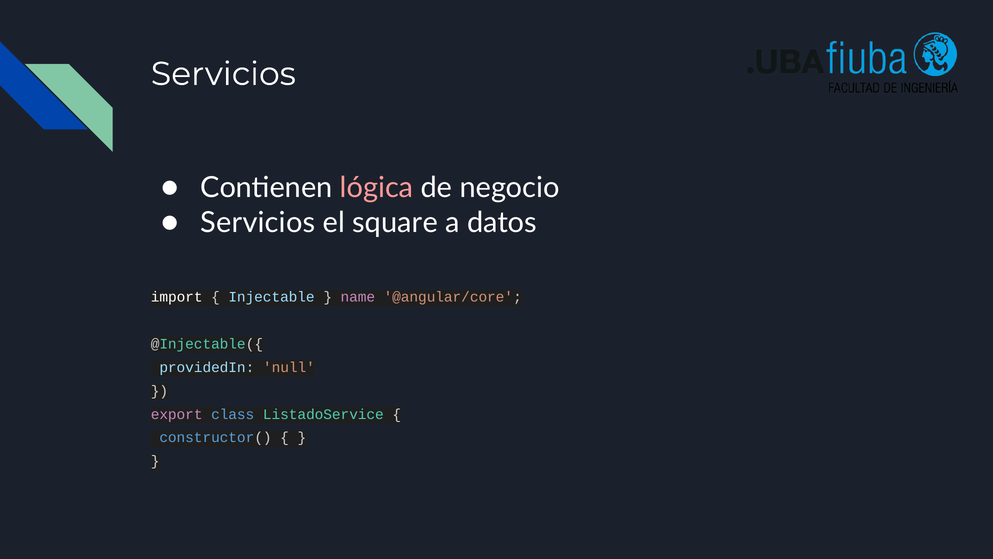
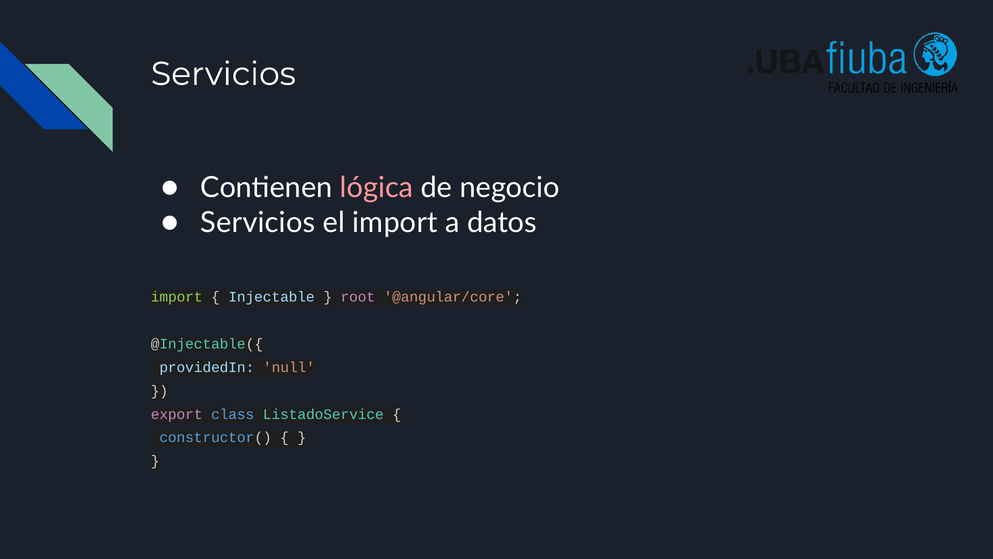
el square: square -> import
import at (177, 297) colour: white -> light green
name: name -> root
